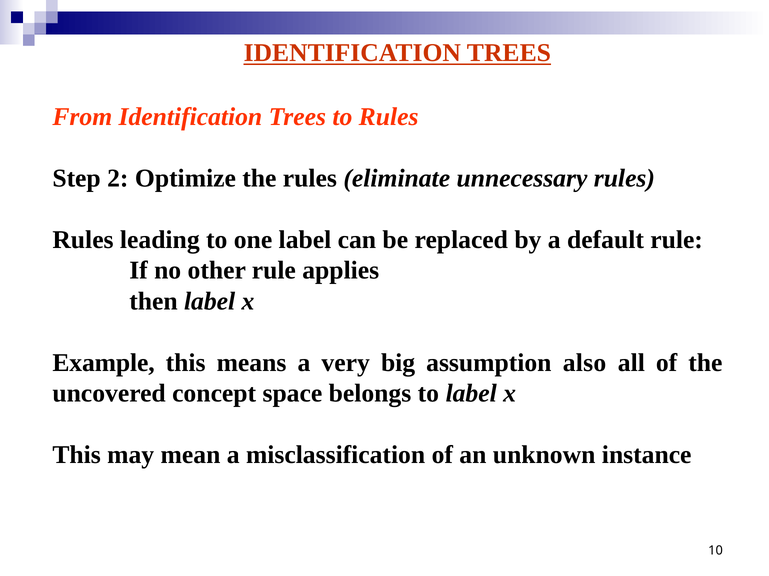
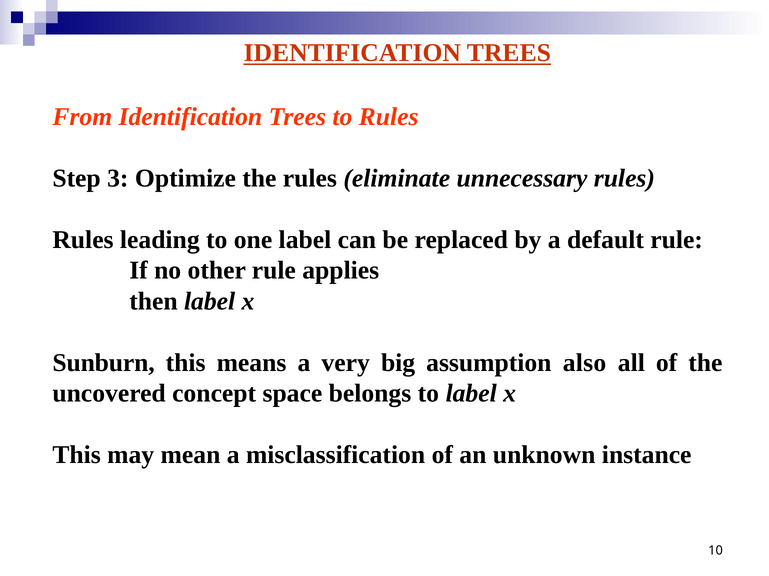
2: 2 -> 3
Example: Example -> Sunburn
